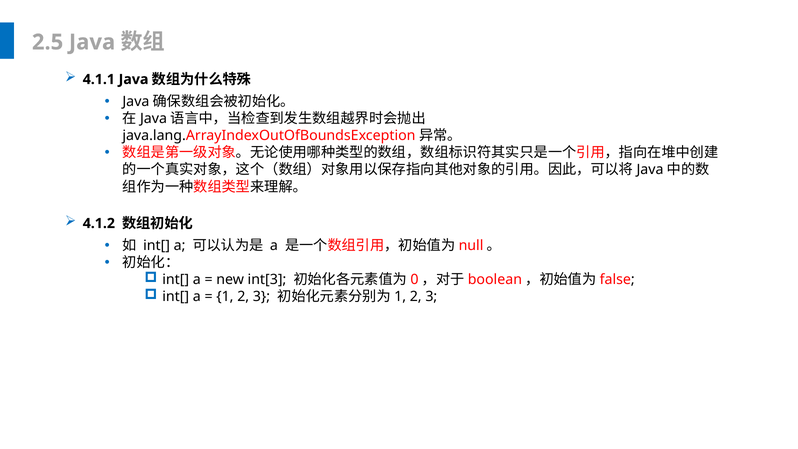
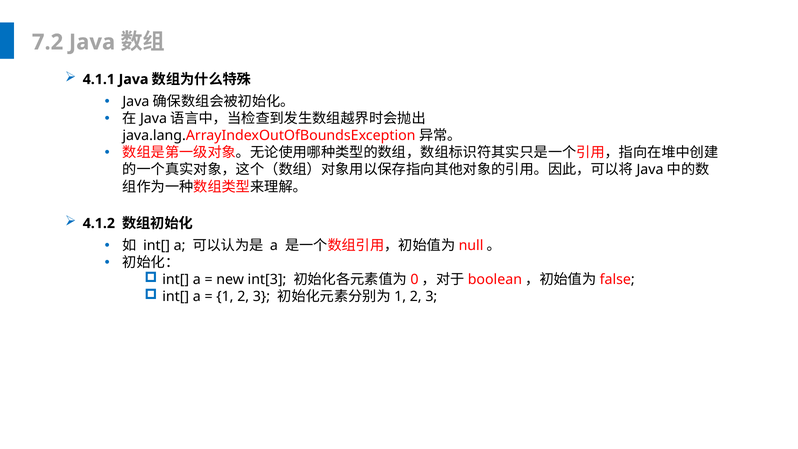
2.5: 2.5 -> 7.2
